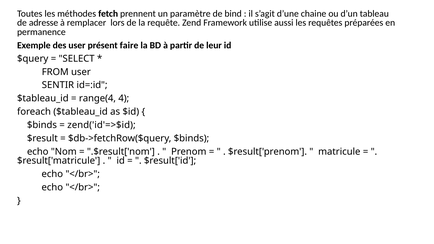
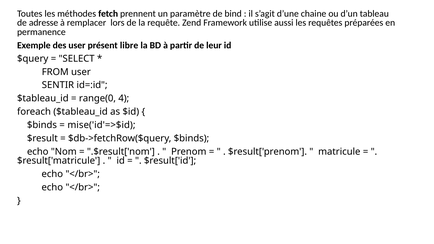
faire: faire -> libre
range(4: range(4 -> range(0
zend('id'=>$id: zend('id'=>$id -> mise('id'=>$id
